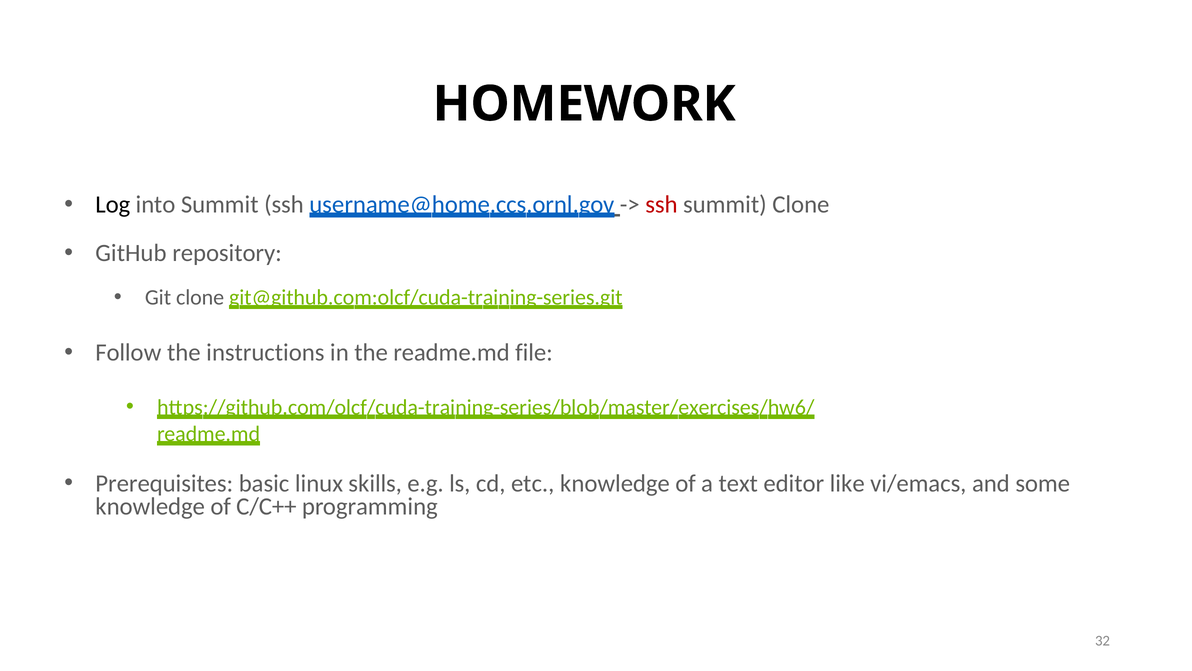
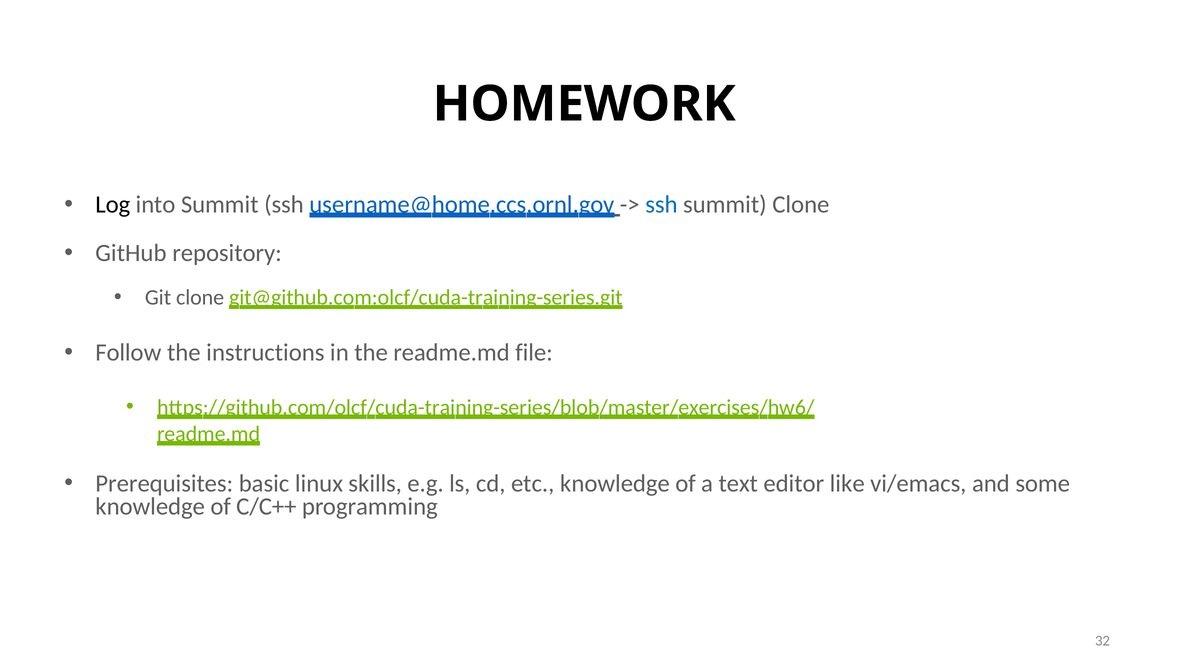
ssh at (661, 204) colour: red -> blue
